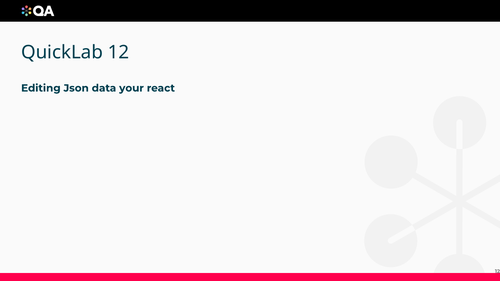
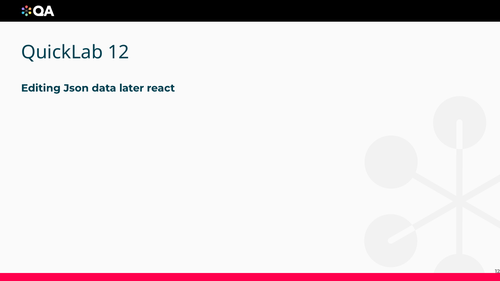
your: your -> later
